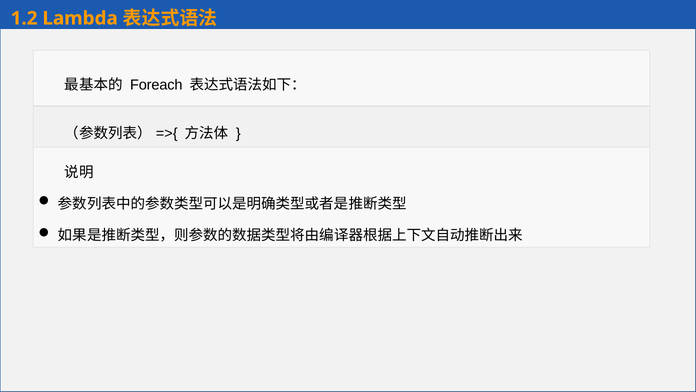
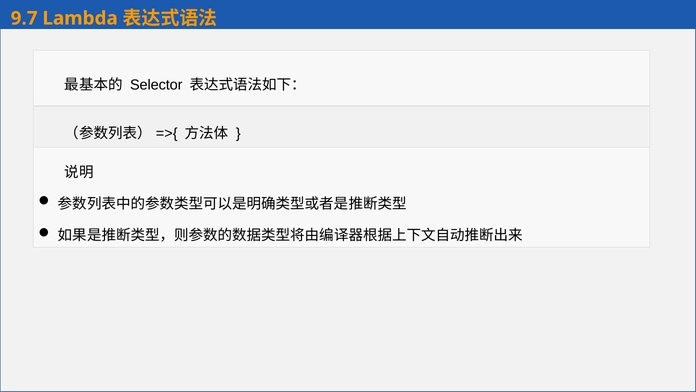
1.2: 1.2 -> 9.7
Foreach: Foreach -> Selector
